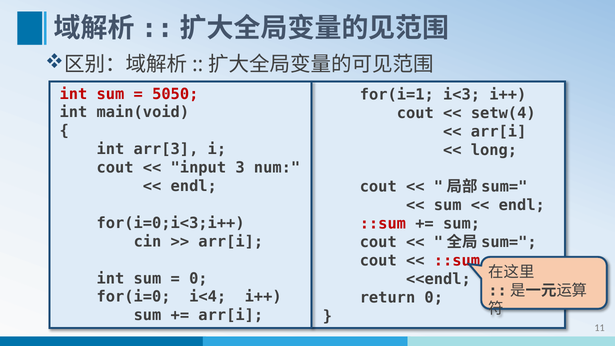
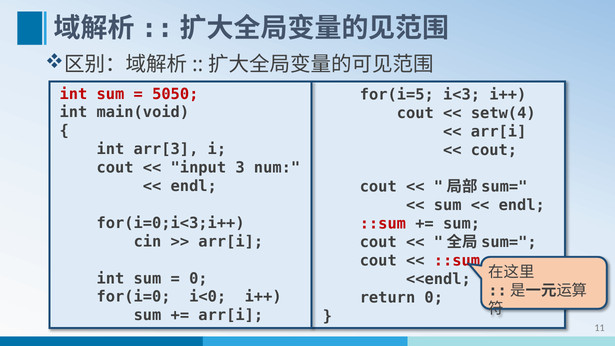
for(i=1: for(i=1 -> for(i=5
long at (494, 150): long -> cout
i<4: i<4 -> i<0
